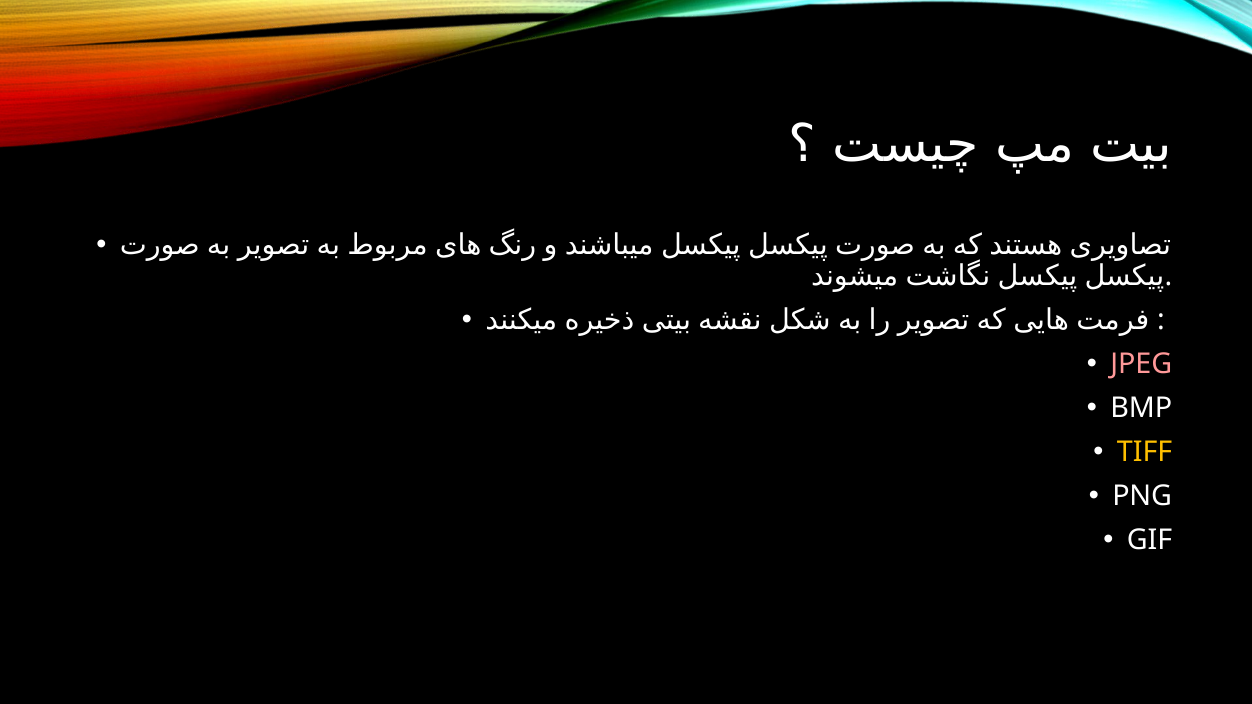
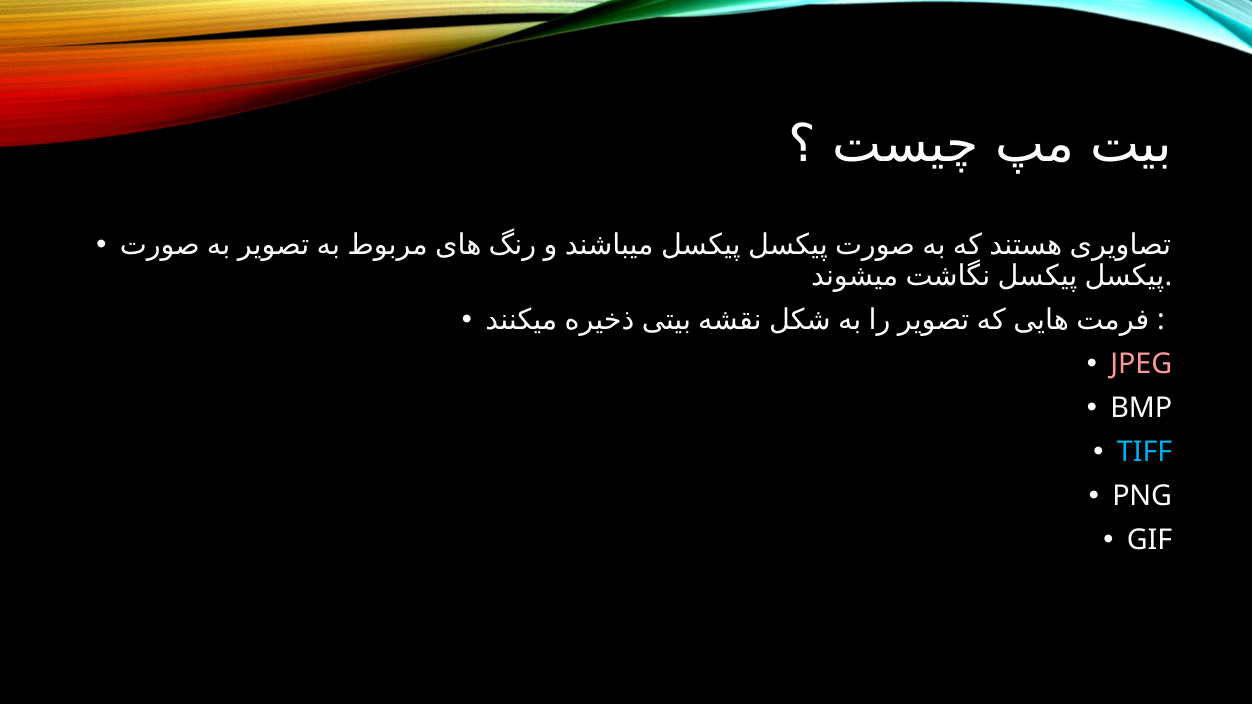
TIFF colour: yellow -> light blue
